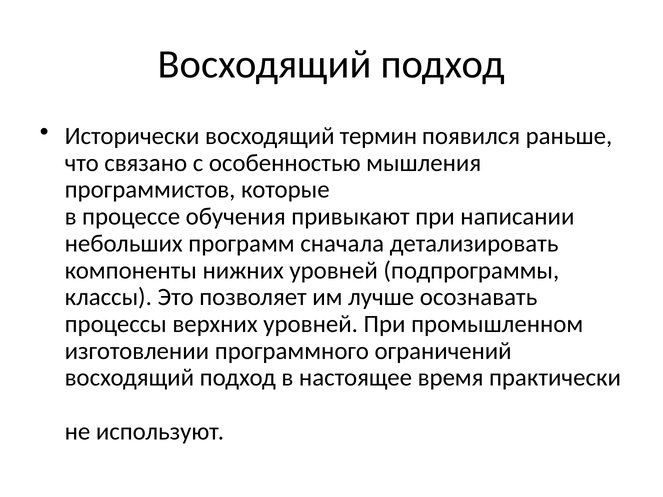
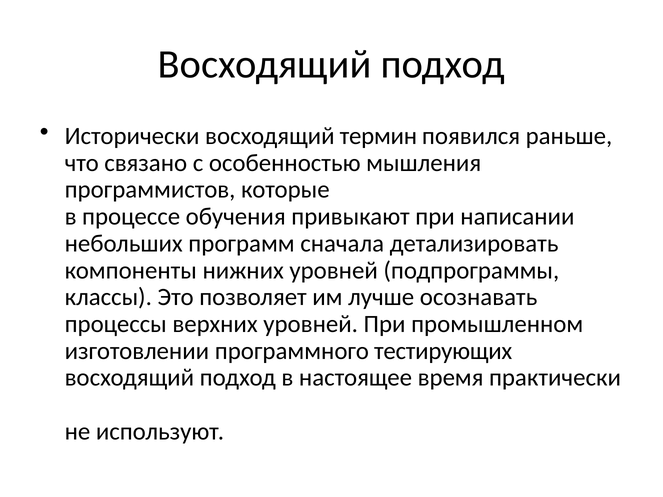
ограничений: ограничений -> тестирующих
